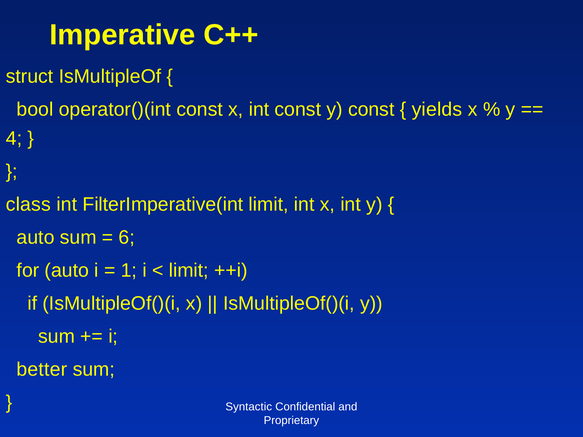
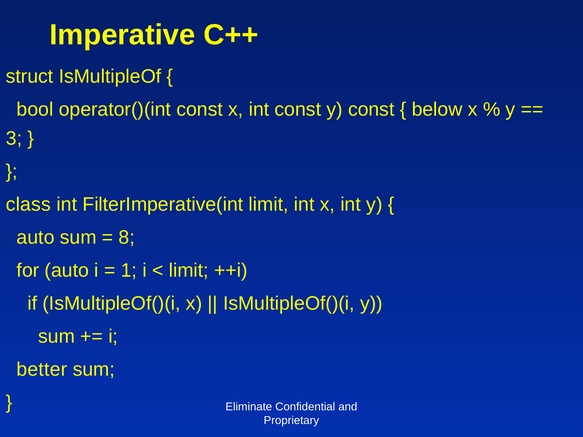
yields: yields -> below
4: 4 -> 3
6: 6 -> 8
Syntactic: Syntactic -> Eliminate
